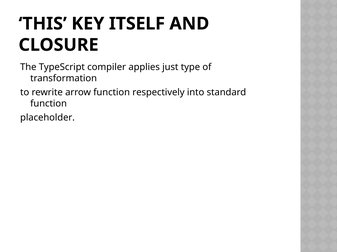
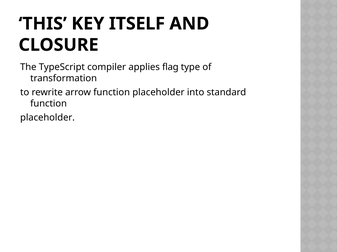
just: just -> flag
arrow function respectively: respectively -> placeholder
